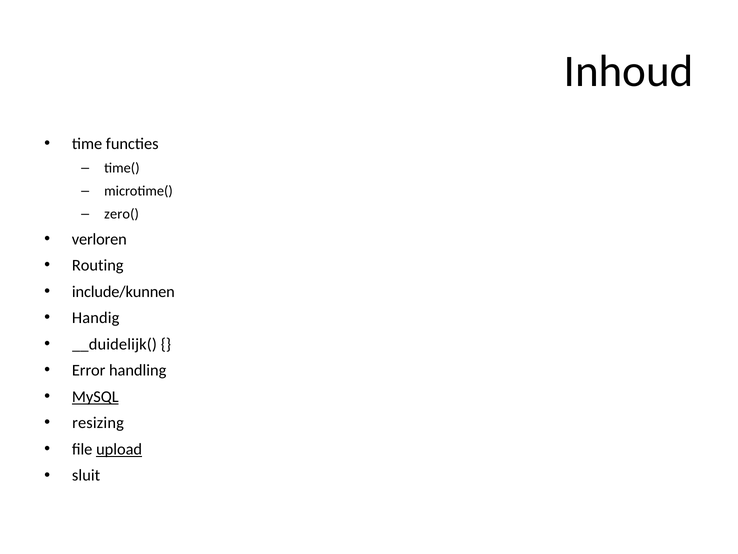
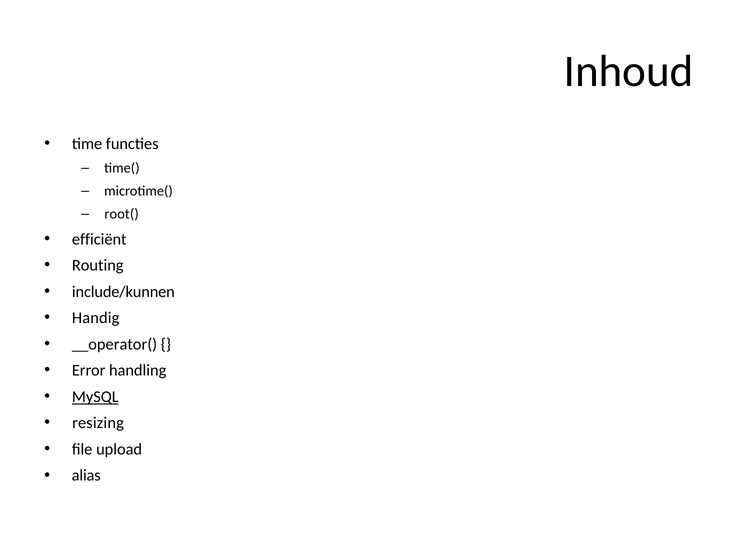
zero(: zero( -> root(
verloren: verloren -> efficiënt
__duidelijk(: __duidelijk( -> __operator(
upload underline: present -> none
sluit: sluit -> alias
